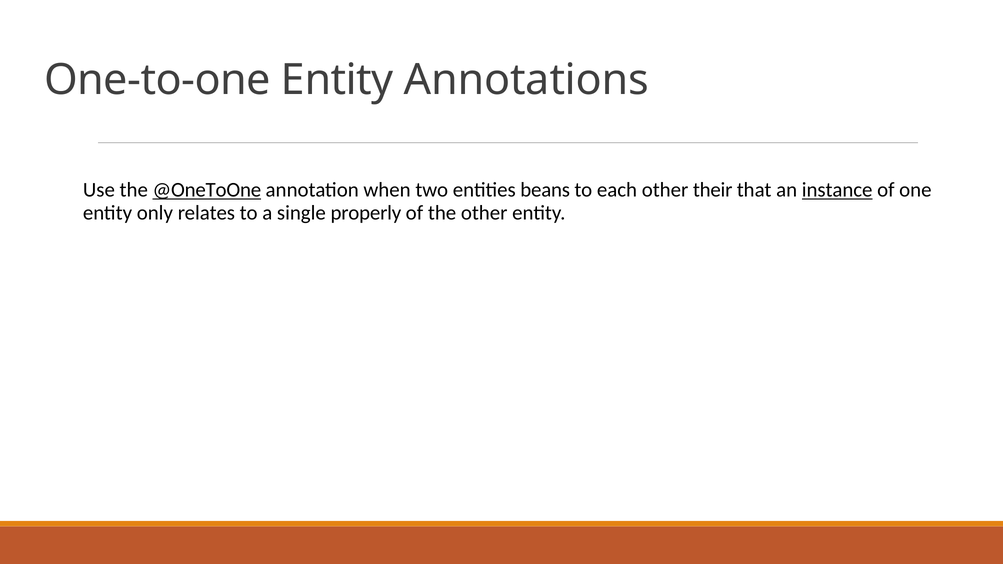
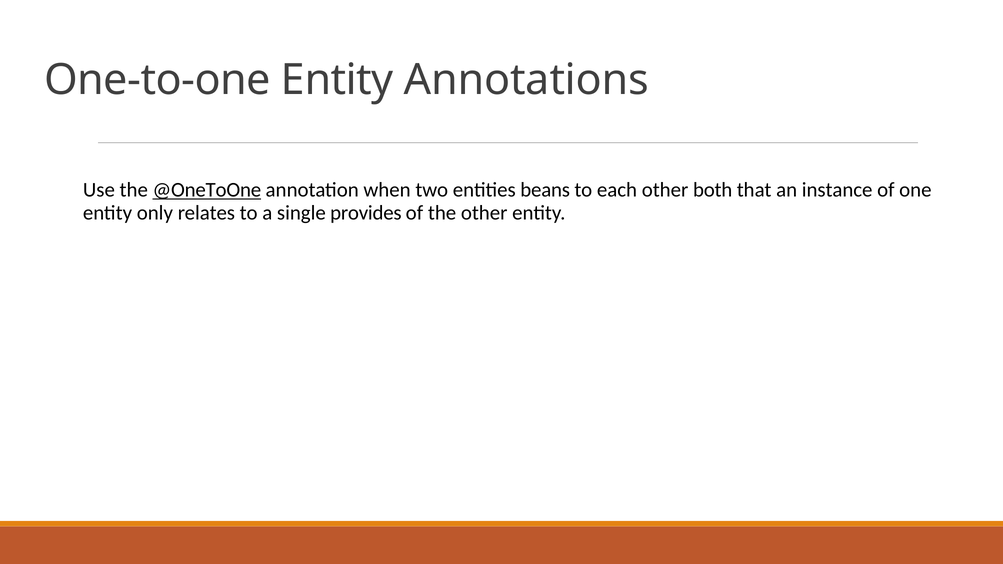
their: their -> both
instance underline: present -> none
properly: properly -> provides
